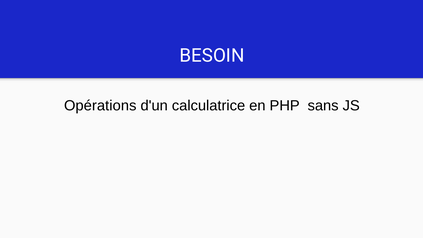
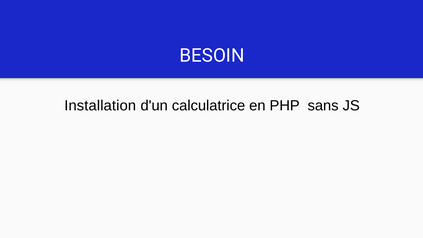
Opérations: Opérations -> Installation
